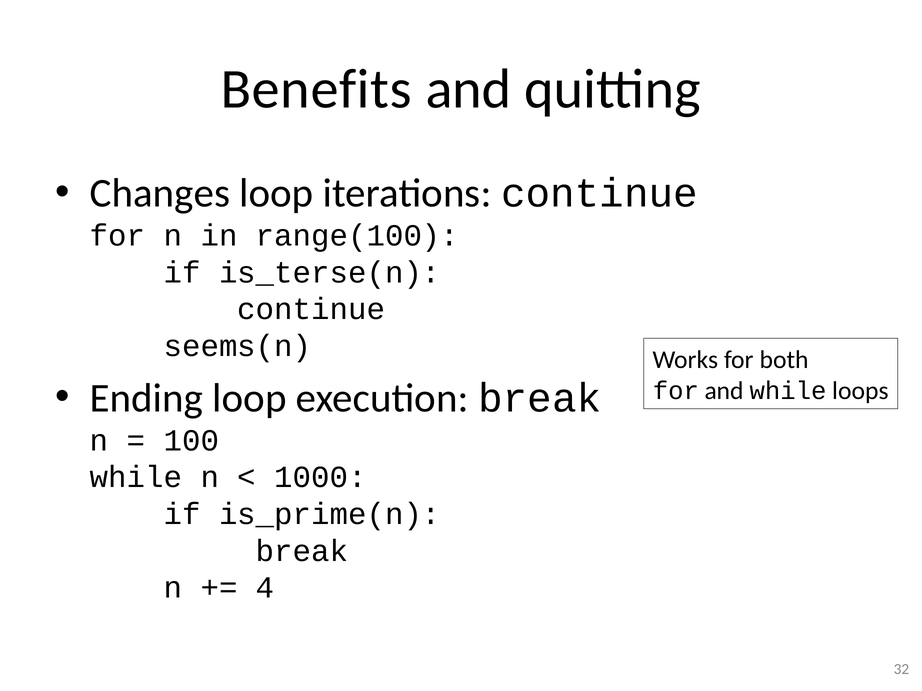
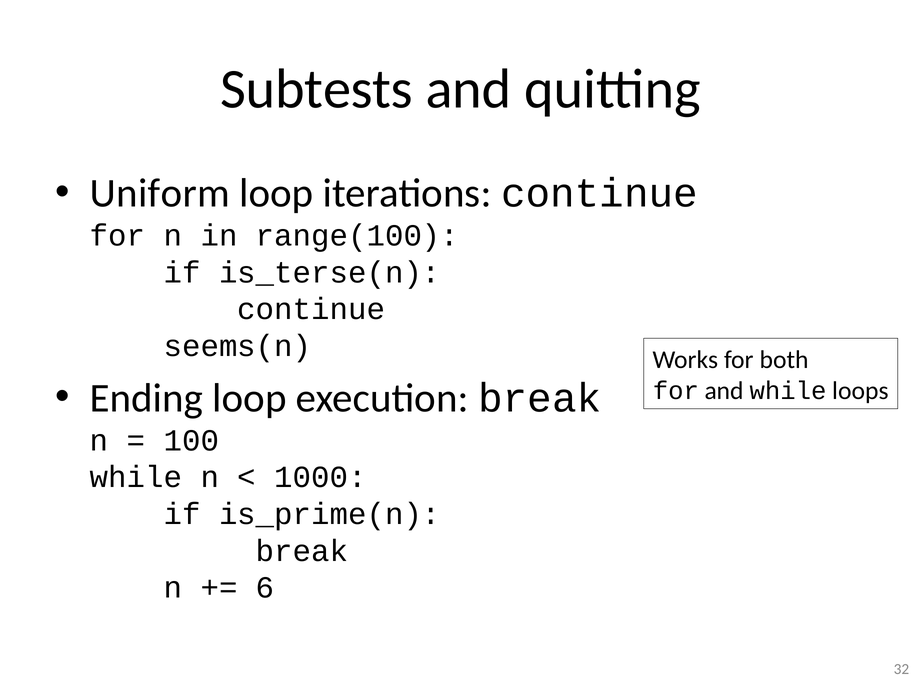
Benefits: Benefits -> Subtests
Changes: Changes -> Uniform
4: 4 -> 6
